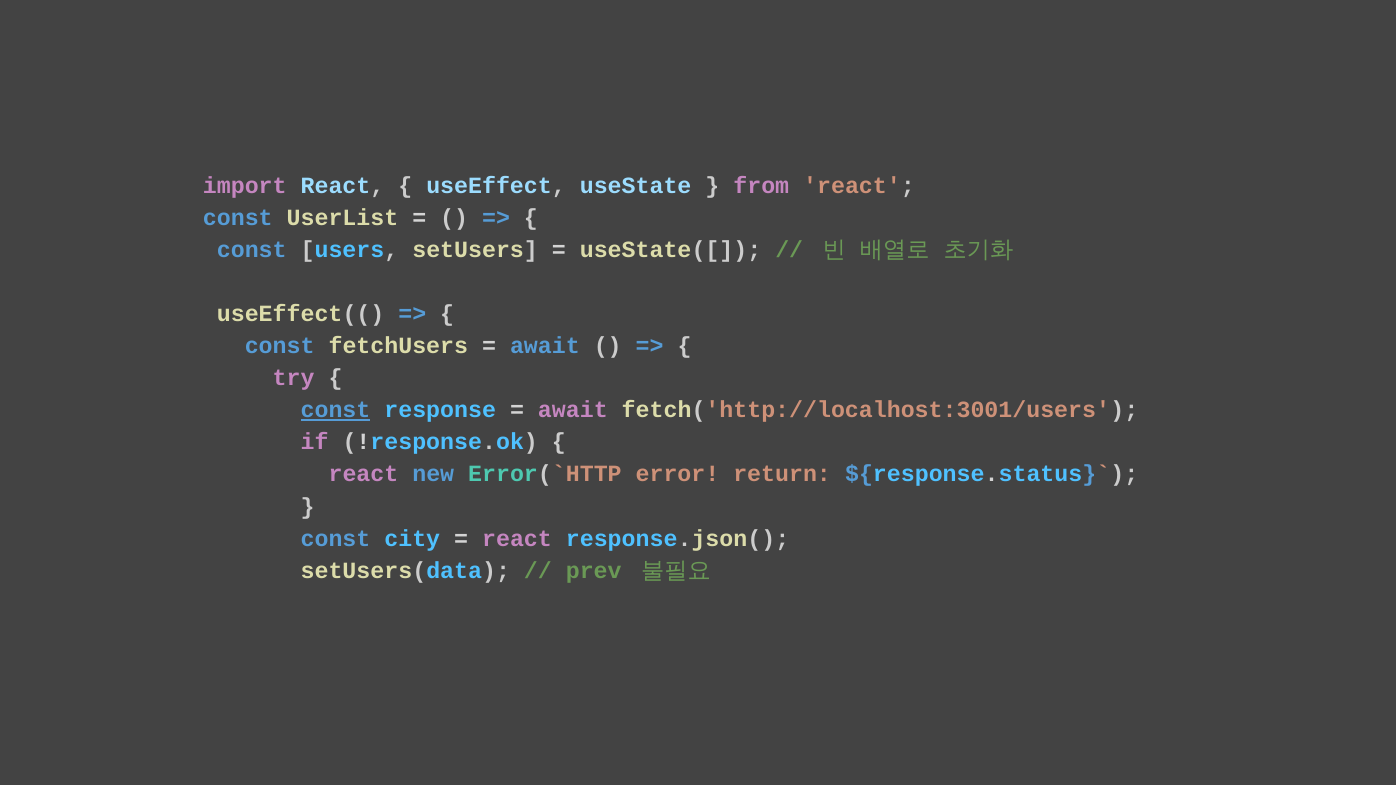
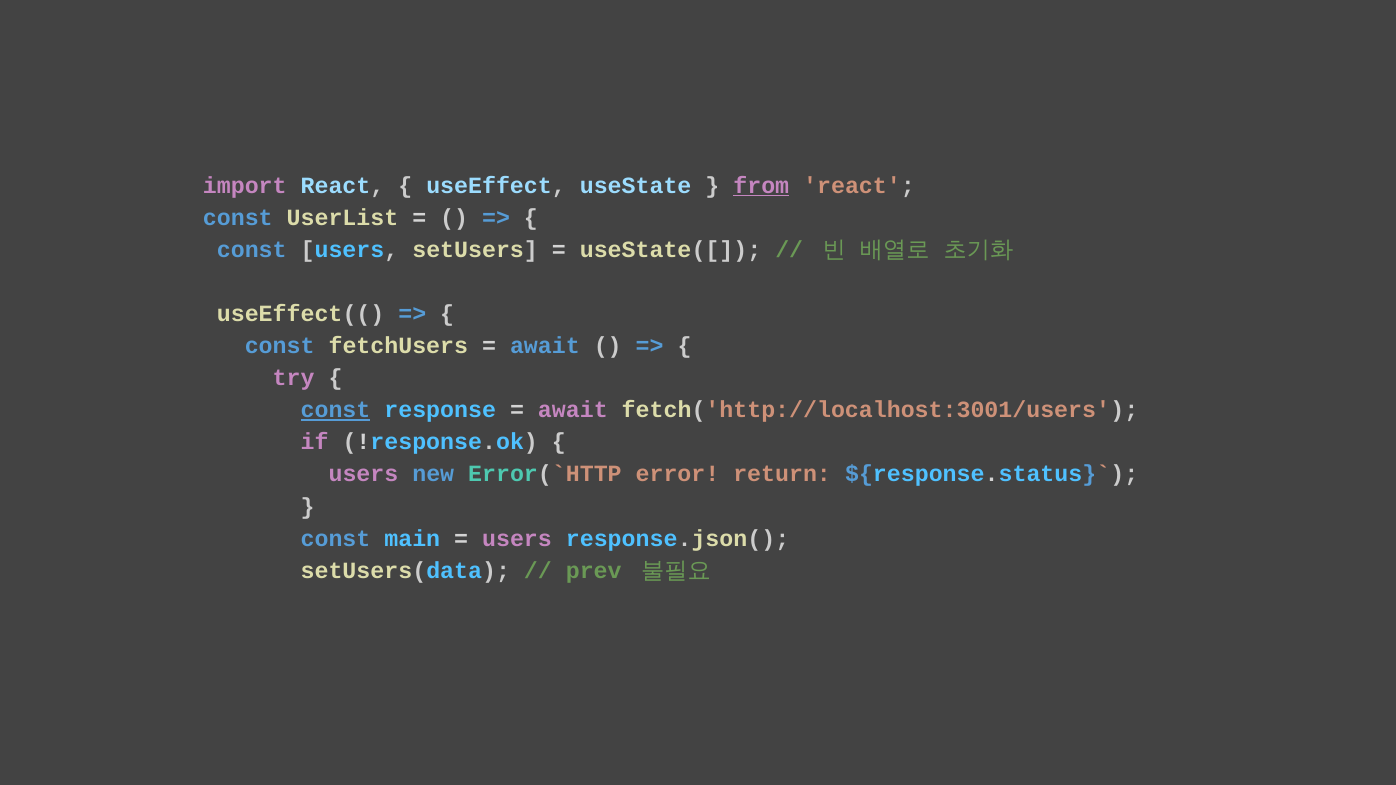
from underline: none -> present
react at (363, 474): react -> users
city: city -> main
react at (517, 539): react -> users
